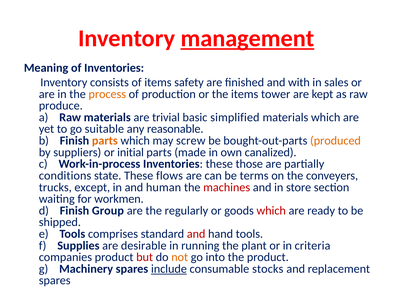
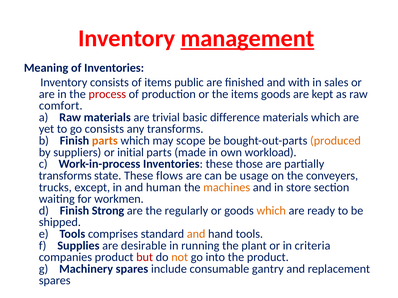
safety: safety -> public
process colour: orange -> red
items tower: tower -> goods
produce: produce -> comfort
simplified: simplified -> difference
go suitable: suitable -> consists
any reasonable: reasonable -> transforms
screw: screw -> scope
canalized: canalized -> workload
conditions at (65, 176): conditions -> transforms
terms: terms -> usage
machines colour: red -> orange
Group: Group -> Strong
which at (271, 211) colour: red -> orange
and at (196, 234) colour: red -> orange
include underline: present -> none
stocks: stocks -> gantry
